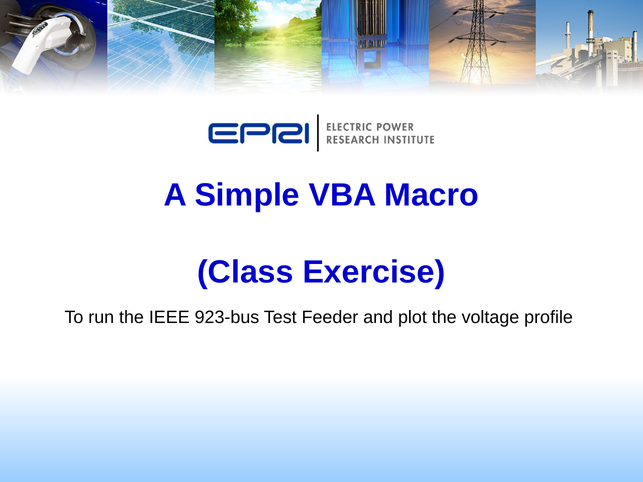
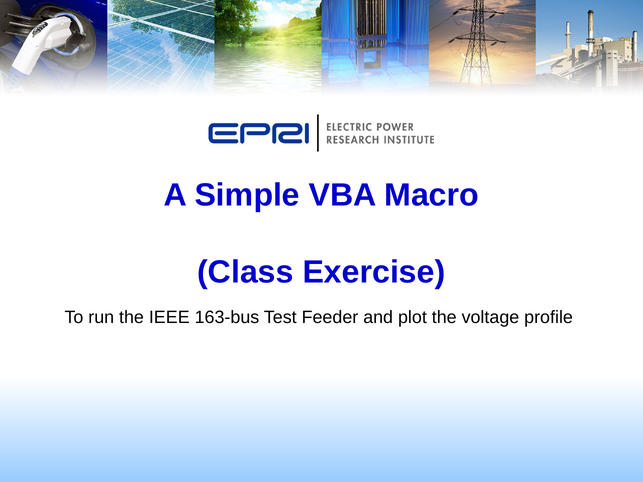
923-bus: 923-bus -> 163-bus
